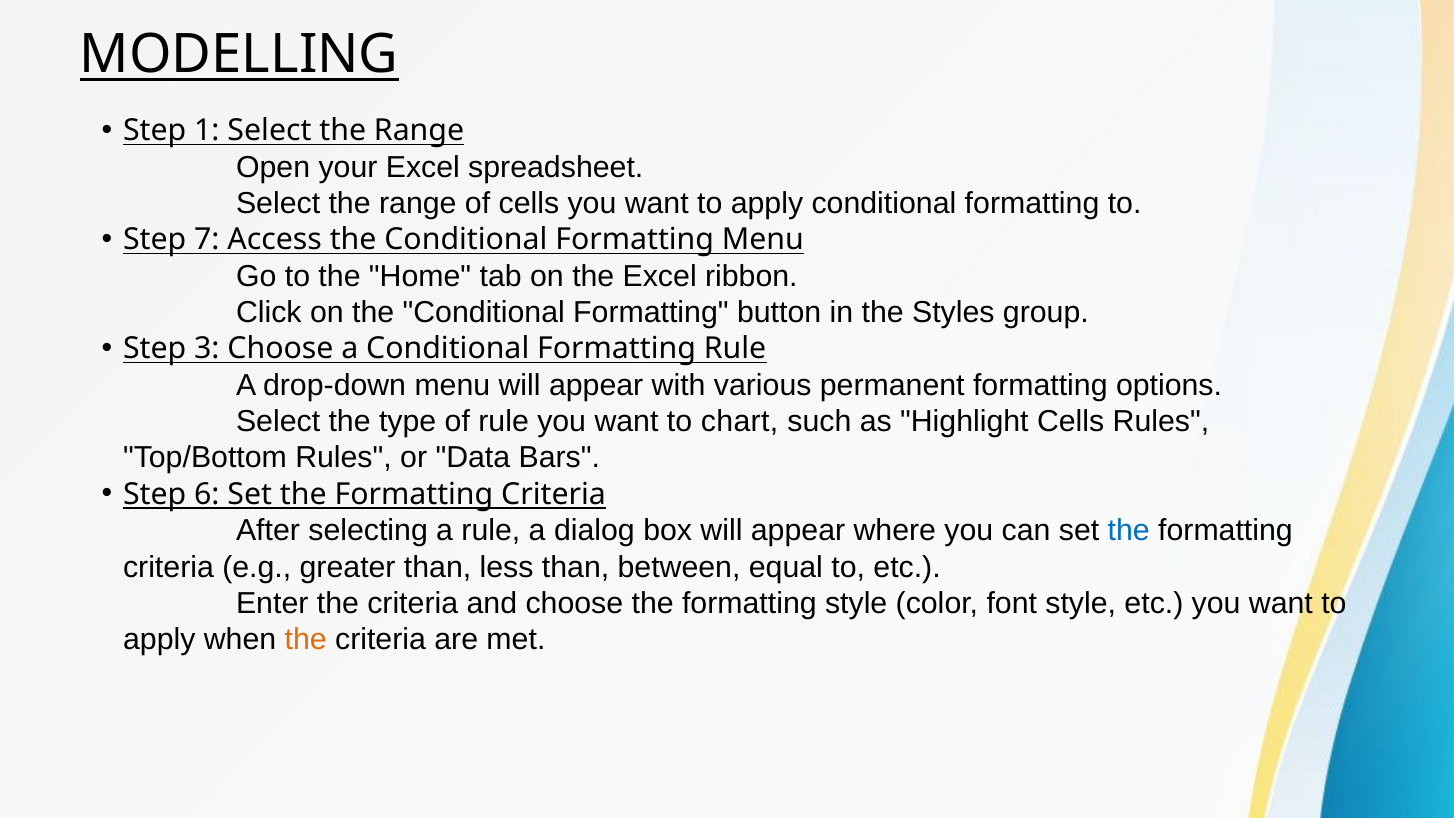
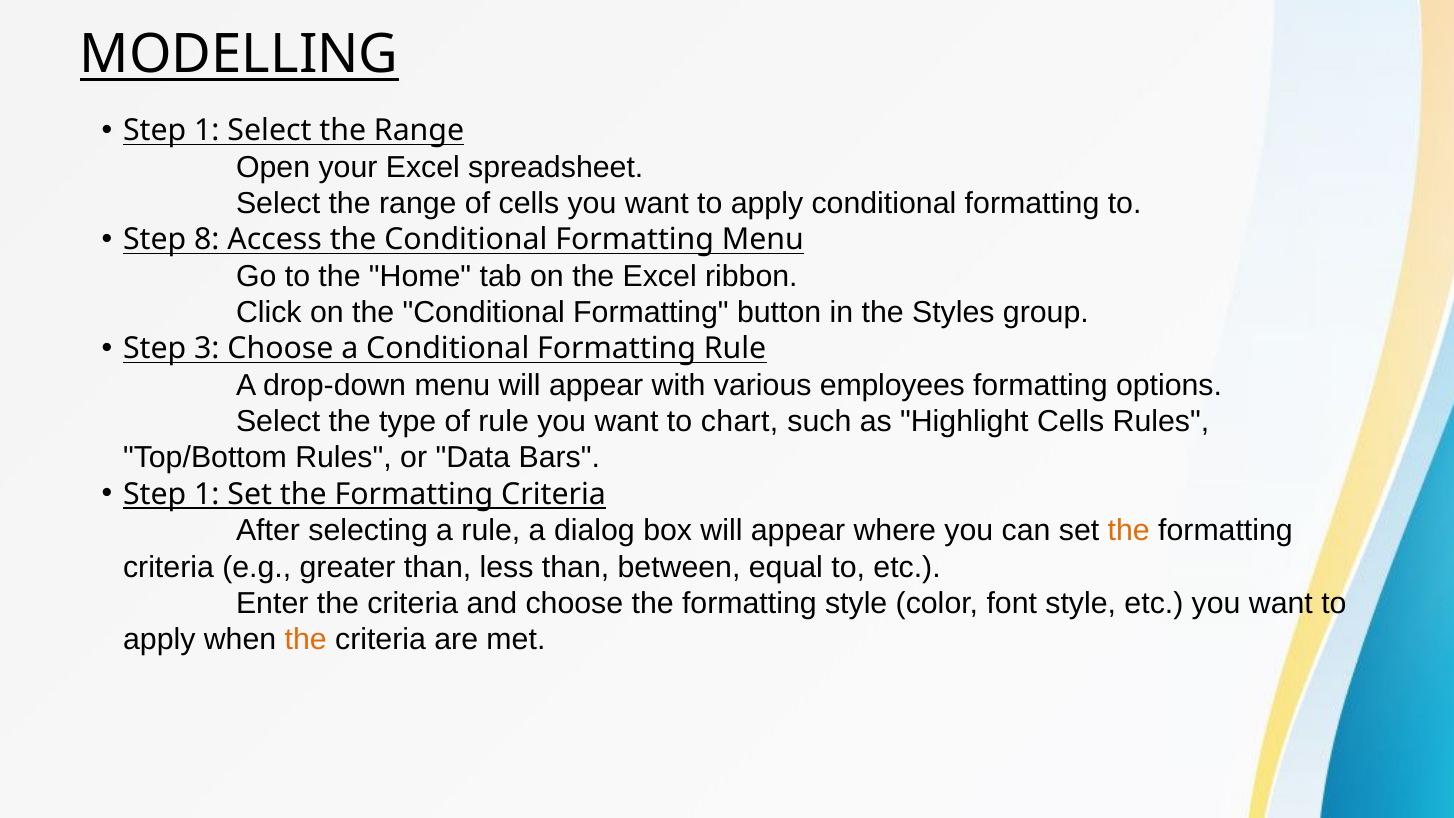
7: 7 -> 8
permanent: permanent -> employees
6 at (207, 494): 6 -> 1
the at (1129, 531) colour: blue -> orange
